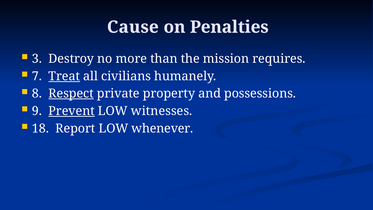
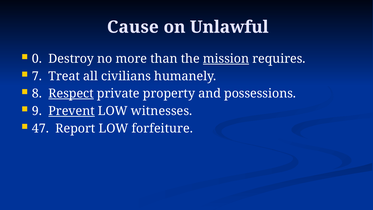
Penalties: Penalties -> Unlawful
3: 3 -> 0
mission underline: none -> present
Treat underline: present -> none
18: 18 -> 47
whenever: whenever -> forfeiture
